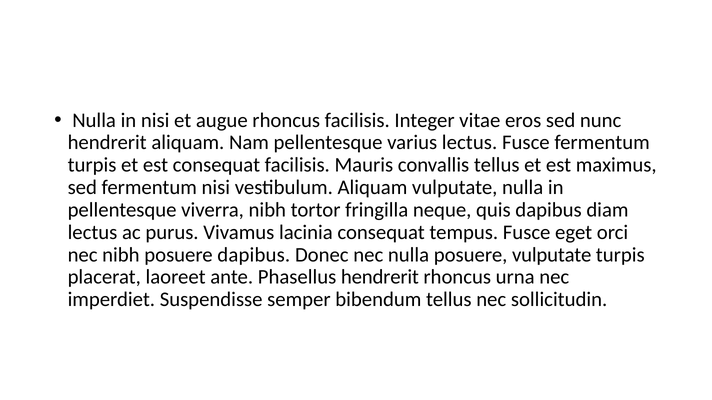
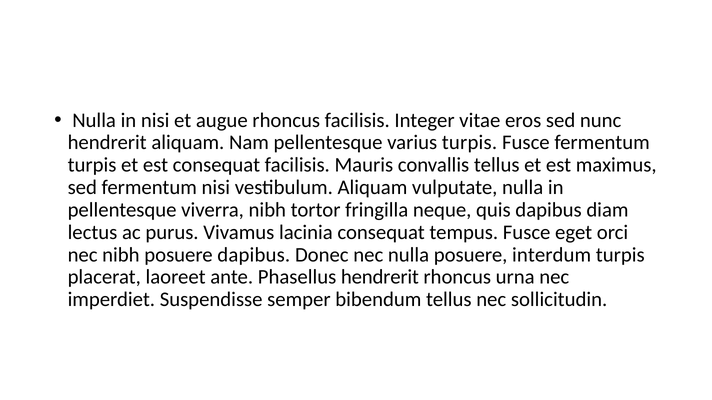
varius lectus: lectus -> turpis
posuere vulputate: vulputate -> interdum
